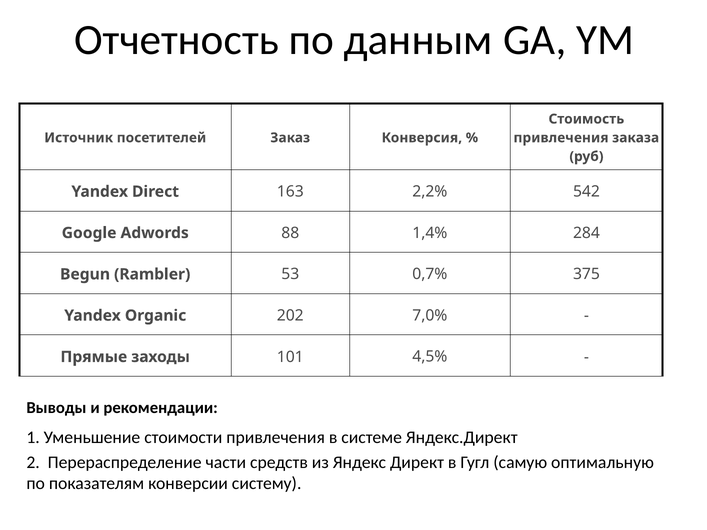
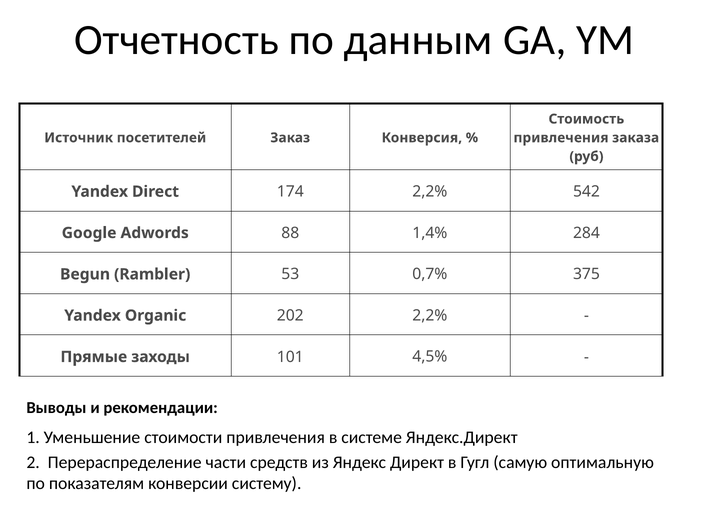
163: 163 -> 174
202 7,0%: 7,0% -> 2,2%
